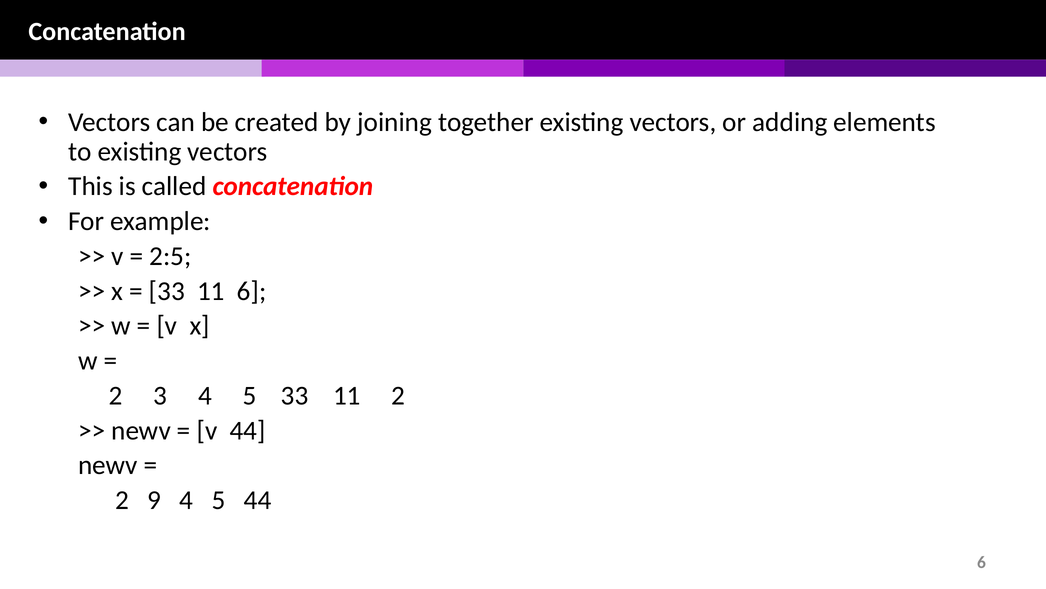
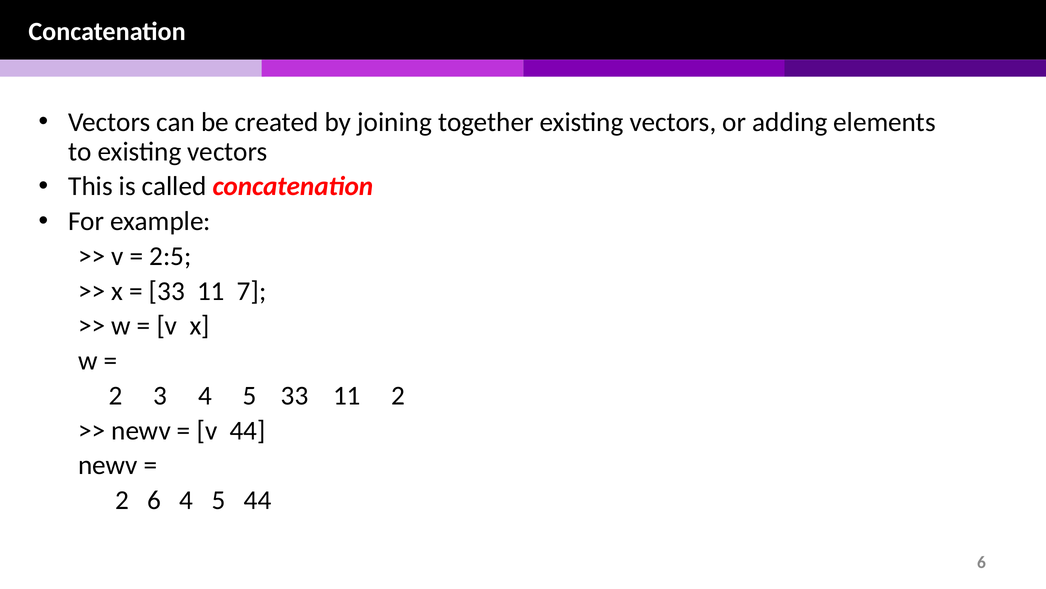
11 6: 6 -> 7
2 9: 9 -> 6
